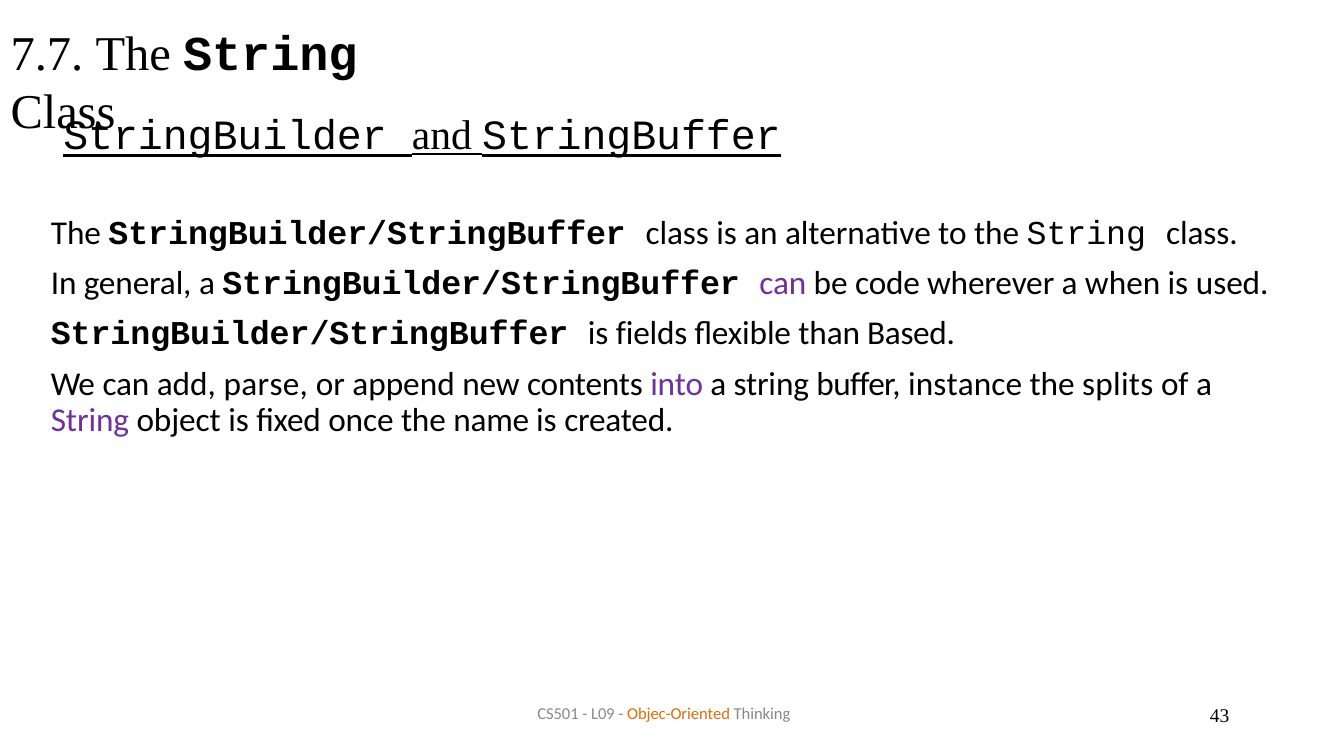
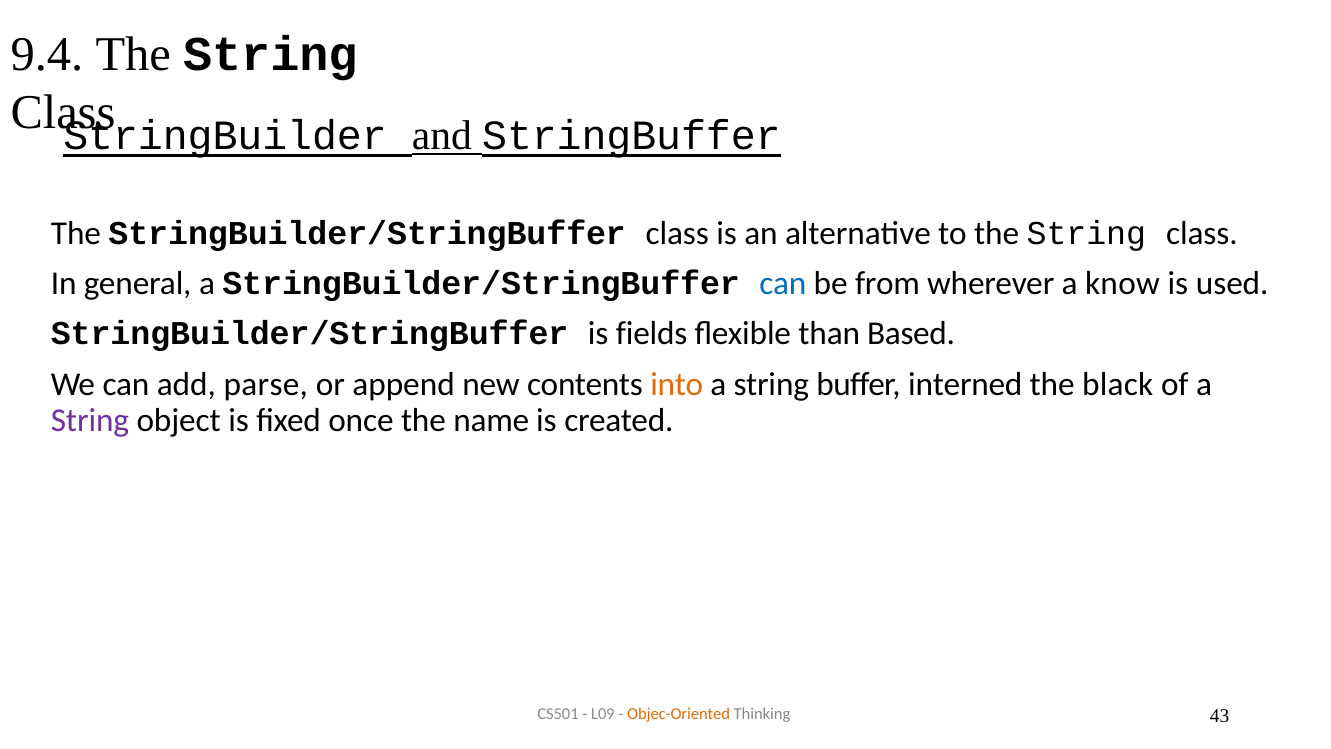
7.7: 7.7 -> 9.4
can at (783, 284) colour: purple -> blue
code: code -> from
when: when -> know
into colour: purple -> orange
instance: instance -> interned
splits: splits -> black
